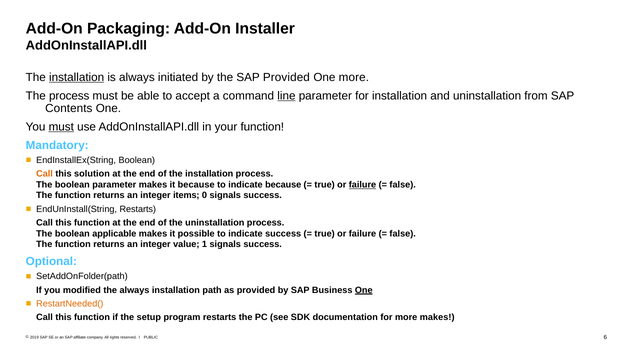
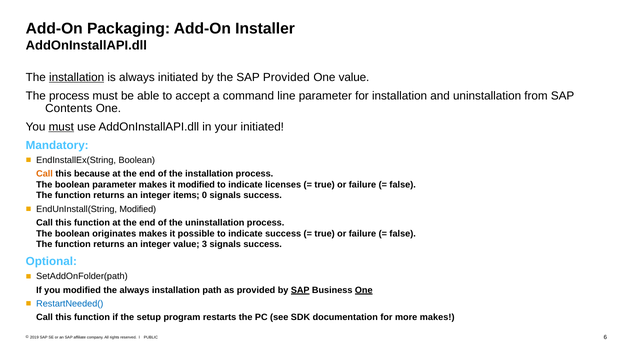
One more: more -> value
line underline: present -> none
your function: function -> initiated
solution: solution -> because
it because: because -> modified
indicate because: because -> licenses
failure at (362, 185) underline: present -> none
EndUnInstall(String Restarts: Restarts -> Modified
applicable: applicable -> originates
1: 1 -> 3
SAP at (300, 290) underline: none -> present
RestartNeeded( colour: orange -> blue
